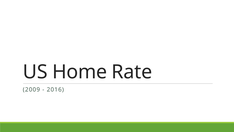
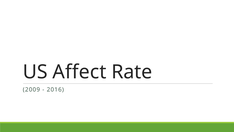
Home: Home -> Affect
